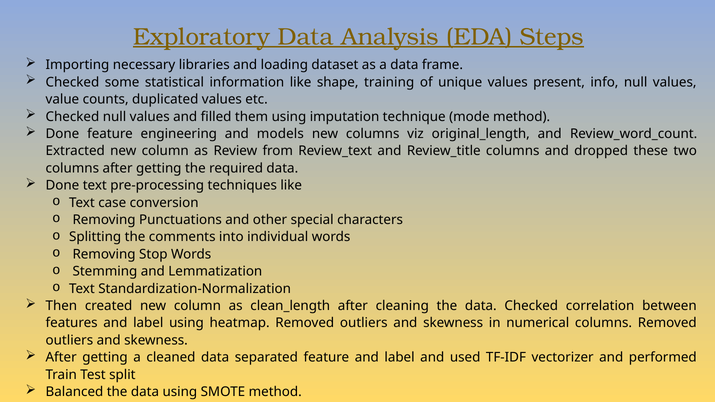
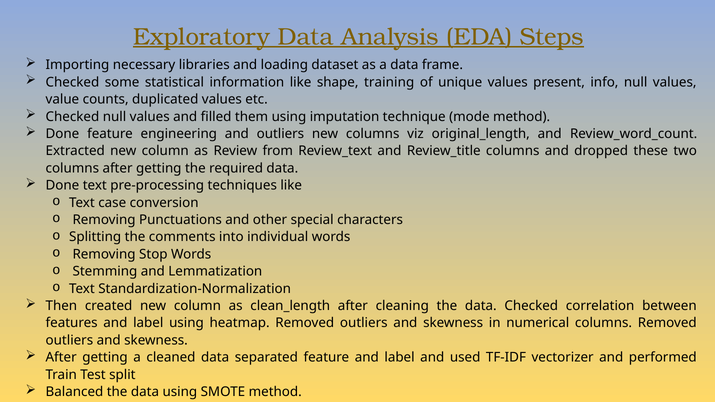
and models: models -> outliers
